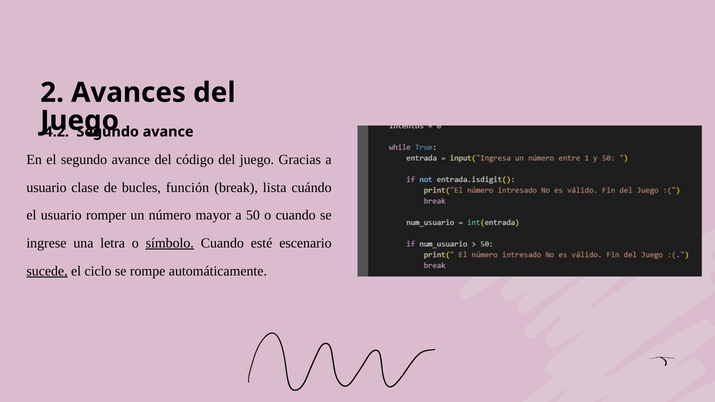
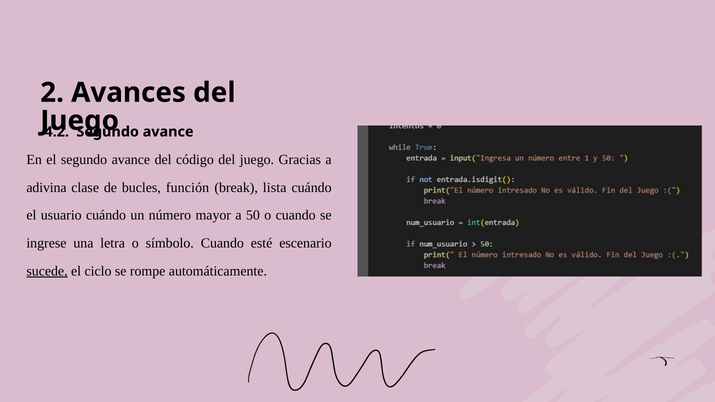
usuario at (47, 188): usuario -> adivina
usuario romper: romper -> cuándo
símbolo underline: present -> none
